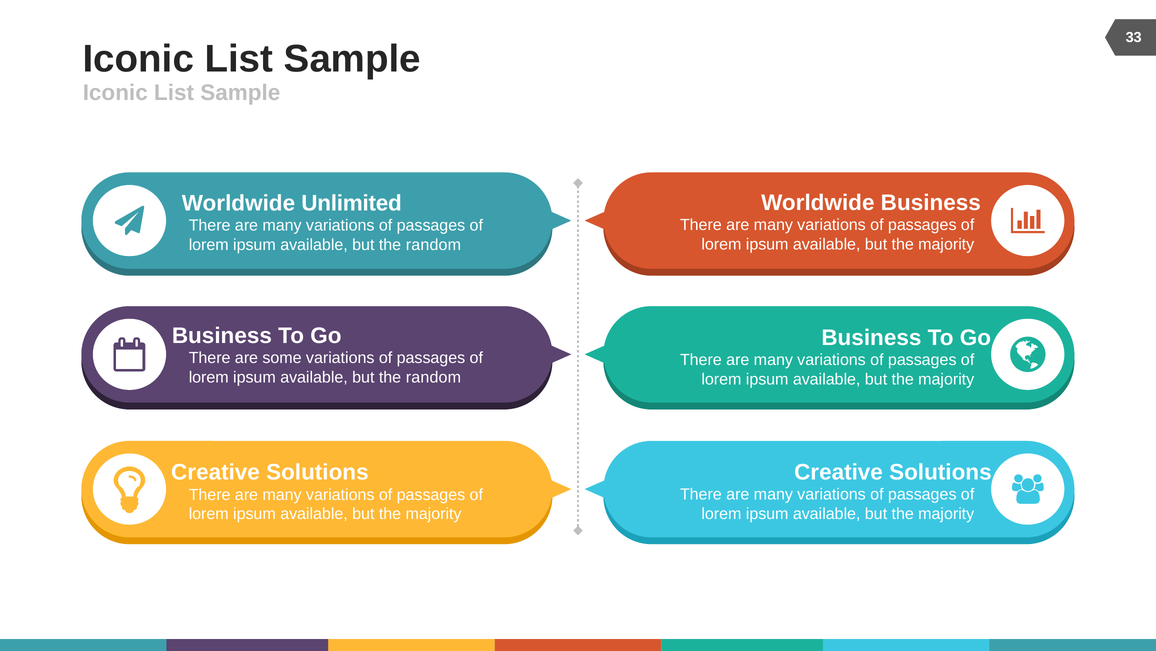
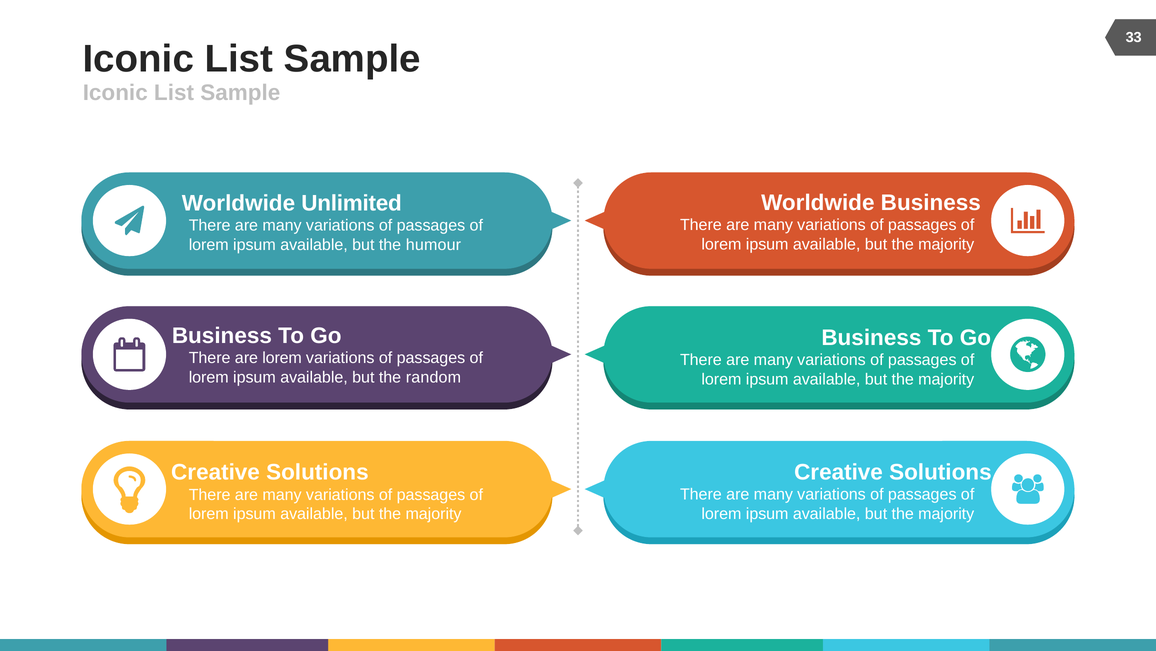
random at (433, 245): random -> humour
are some: some -> lorem
